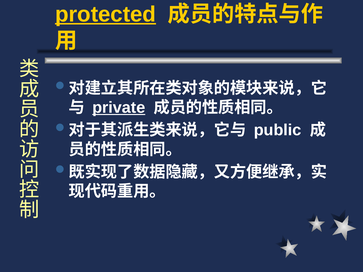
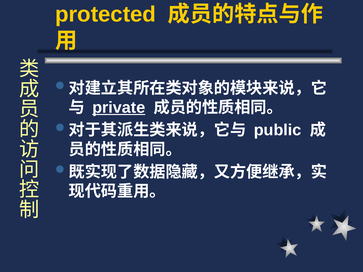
protected underline: present -> none
